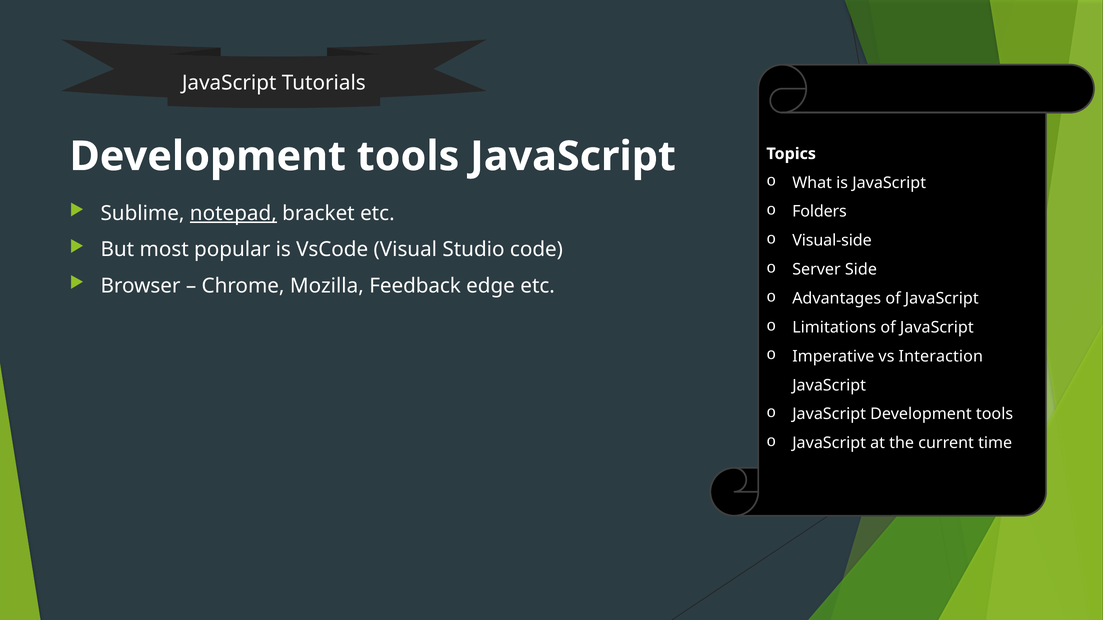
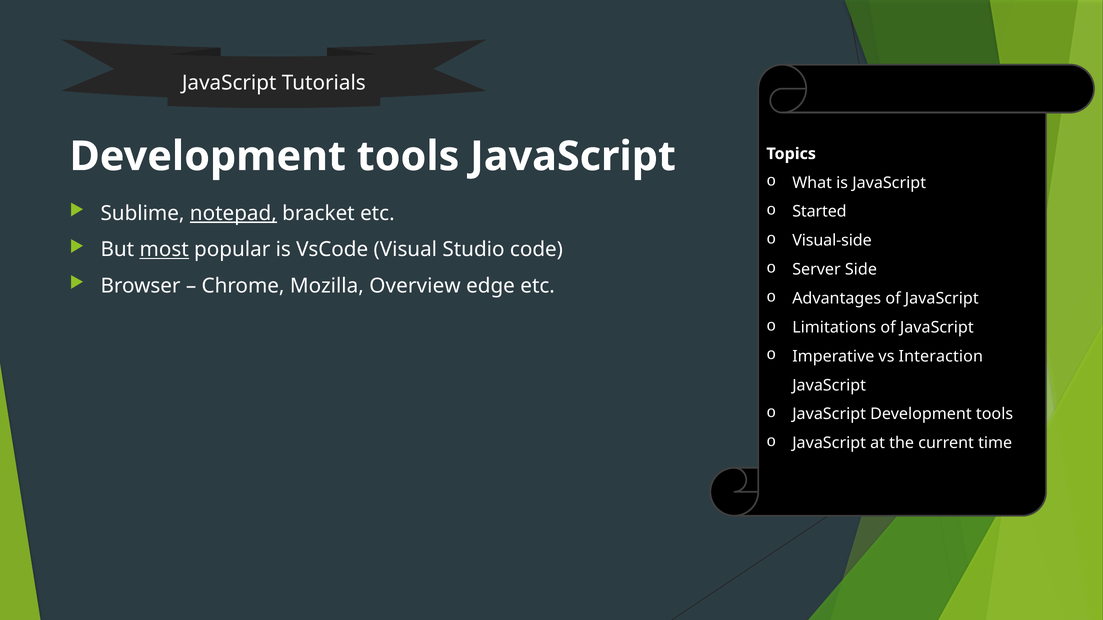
Folders: Folders -> Started
most underline: none -> present
Feedback: Feedback -> Overview
